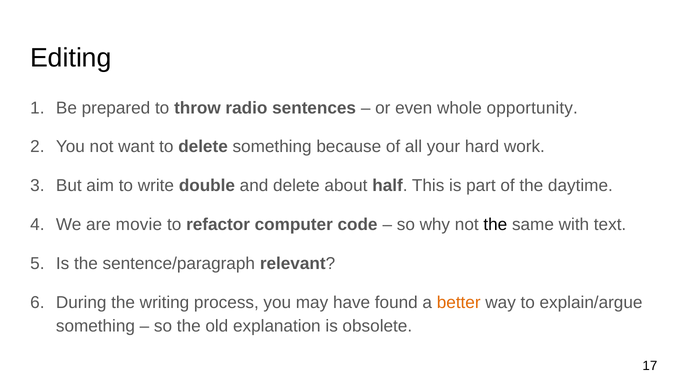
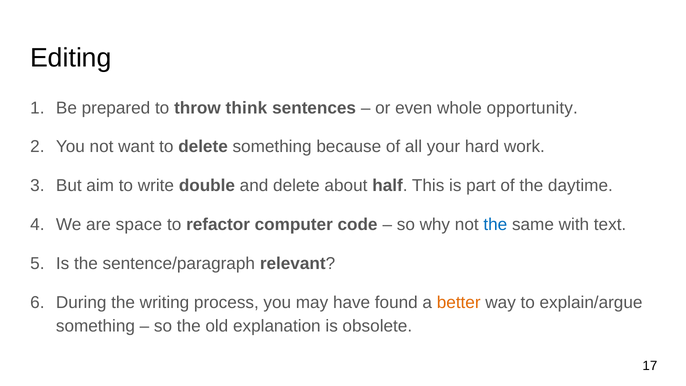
radio: radio -> think
movie: movie -> space
the at (495, 225) colour: black -> blue
